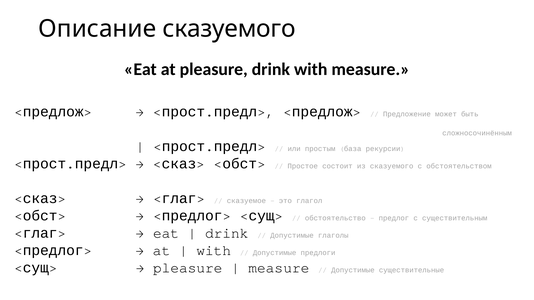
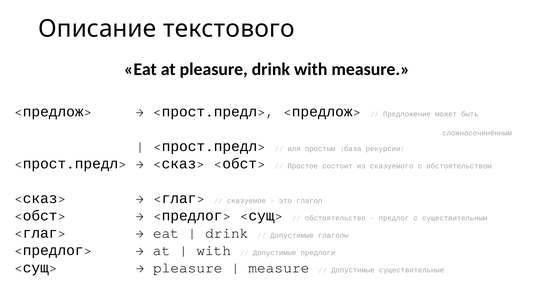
Описание сказуемого: сказуемого -> текстового
